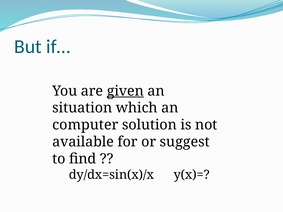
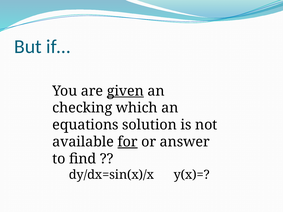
situation: situation -> checking
computer: computer -> equations
for underline: none -> present
suggest: suggest -> answer
